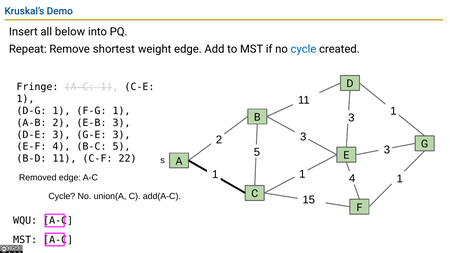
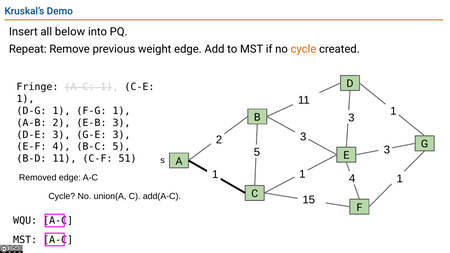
shortest: shortest -> previous
cycle at (303, 49) colour: blue -> orange
22: 22 -> 51
